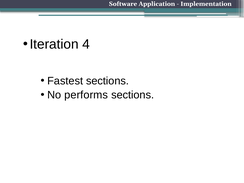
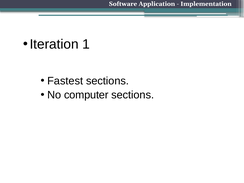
4: 4 -> 1
performs: performs -> computer
